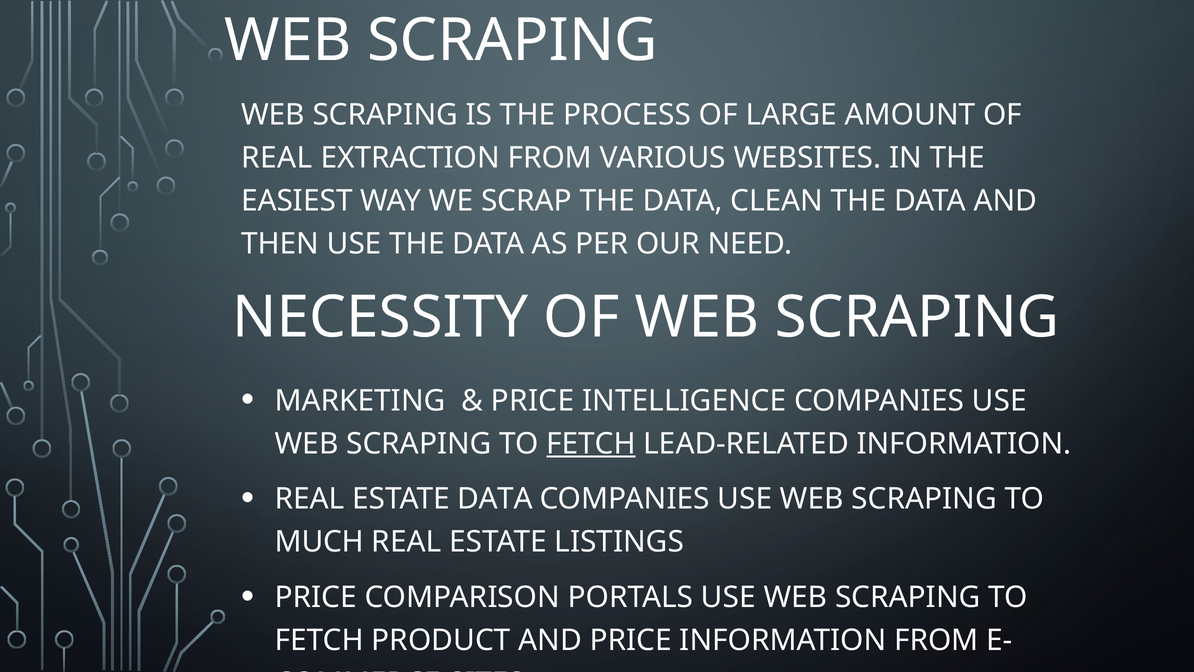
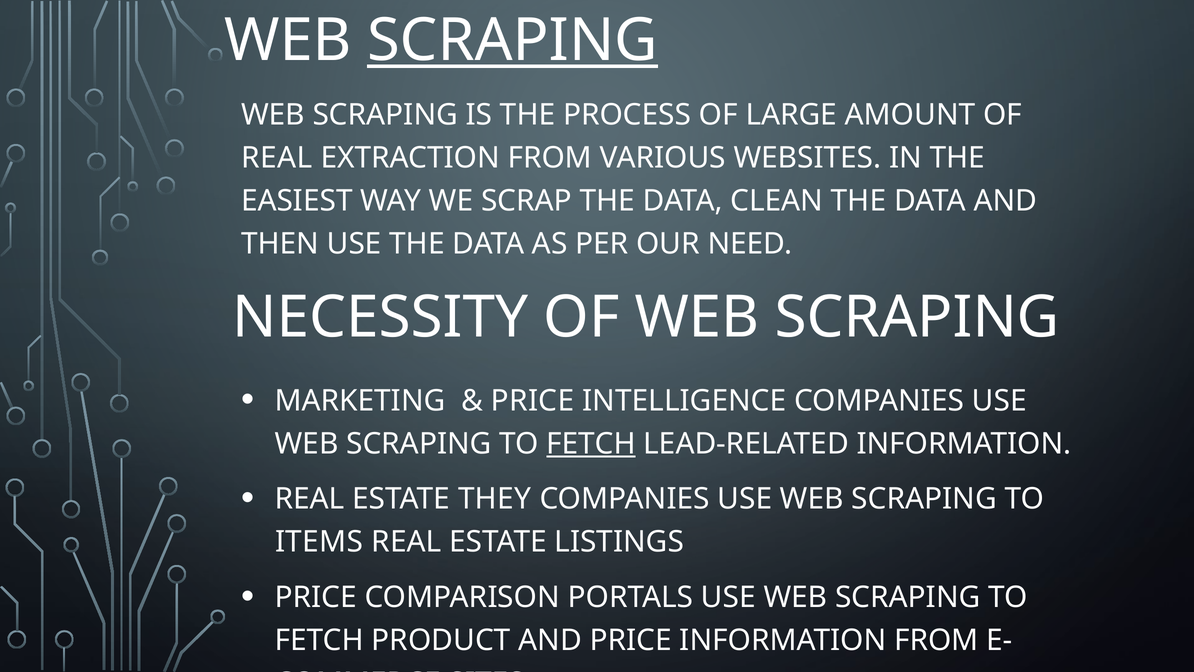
SCRAPING at (512, 40) underline: none -> present
ESTATE DATA: DATA -> THEY
MUCH: MUCH -> ITEMS
